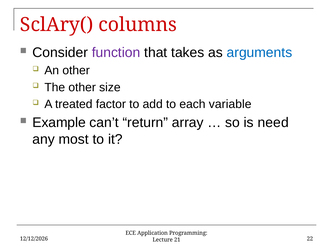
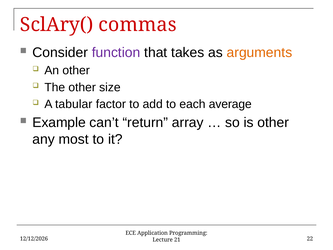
columns: columns -> commas
arguments colour: blue -> orange
treated: treated -> tabular
variable: variable -> average
is need: need -> other
